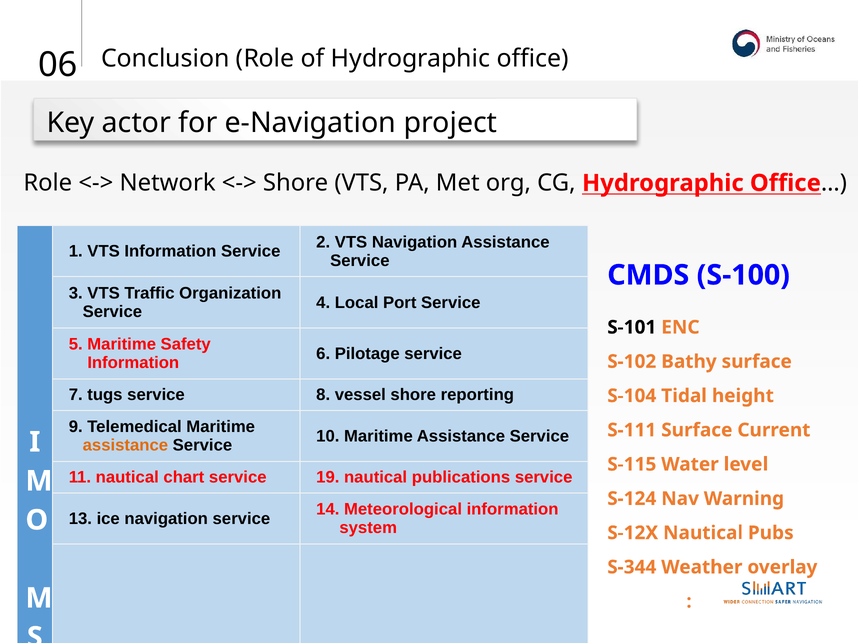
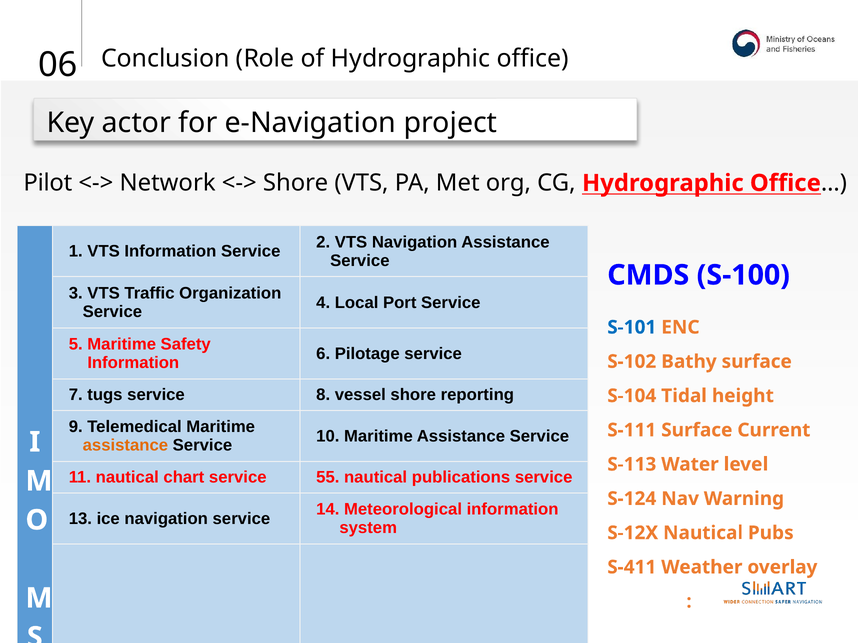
Role at (48, 183): Role -> Pilot
S-101 colour: black -> blue
S-115: S-115 -> S-113
19: 19 -> 55
S-344: S-344 -> S-411
